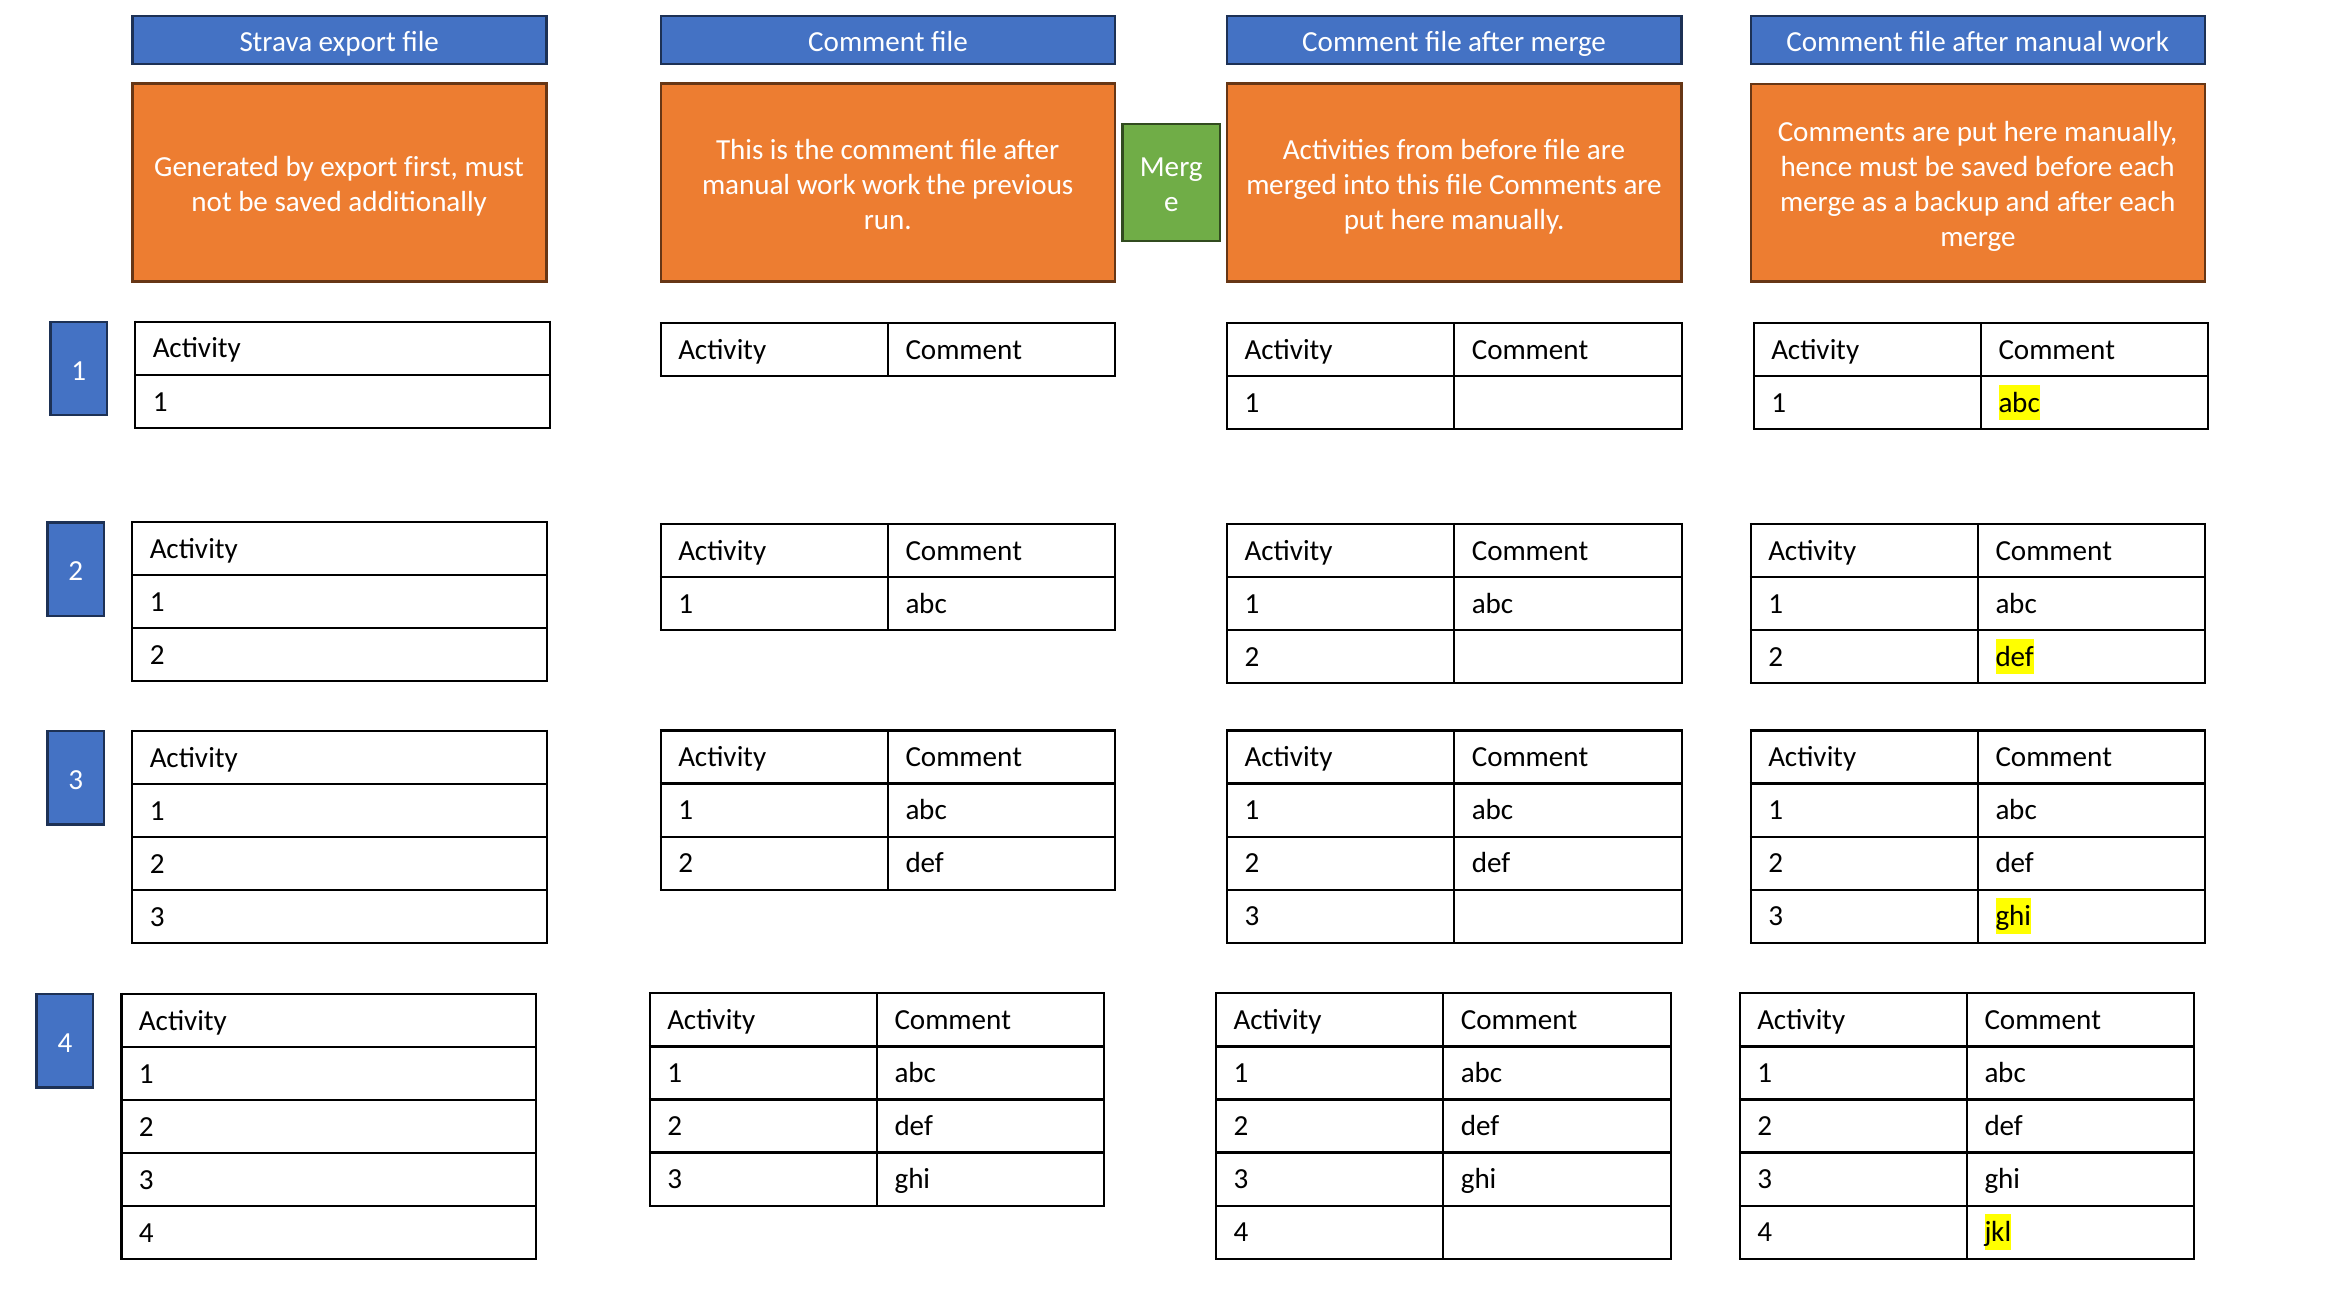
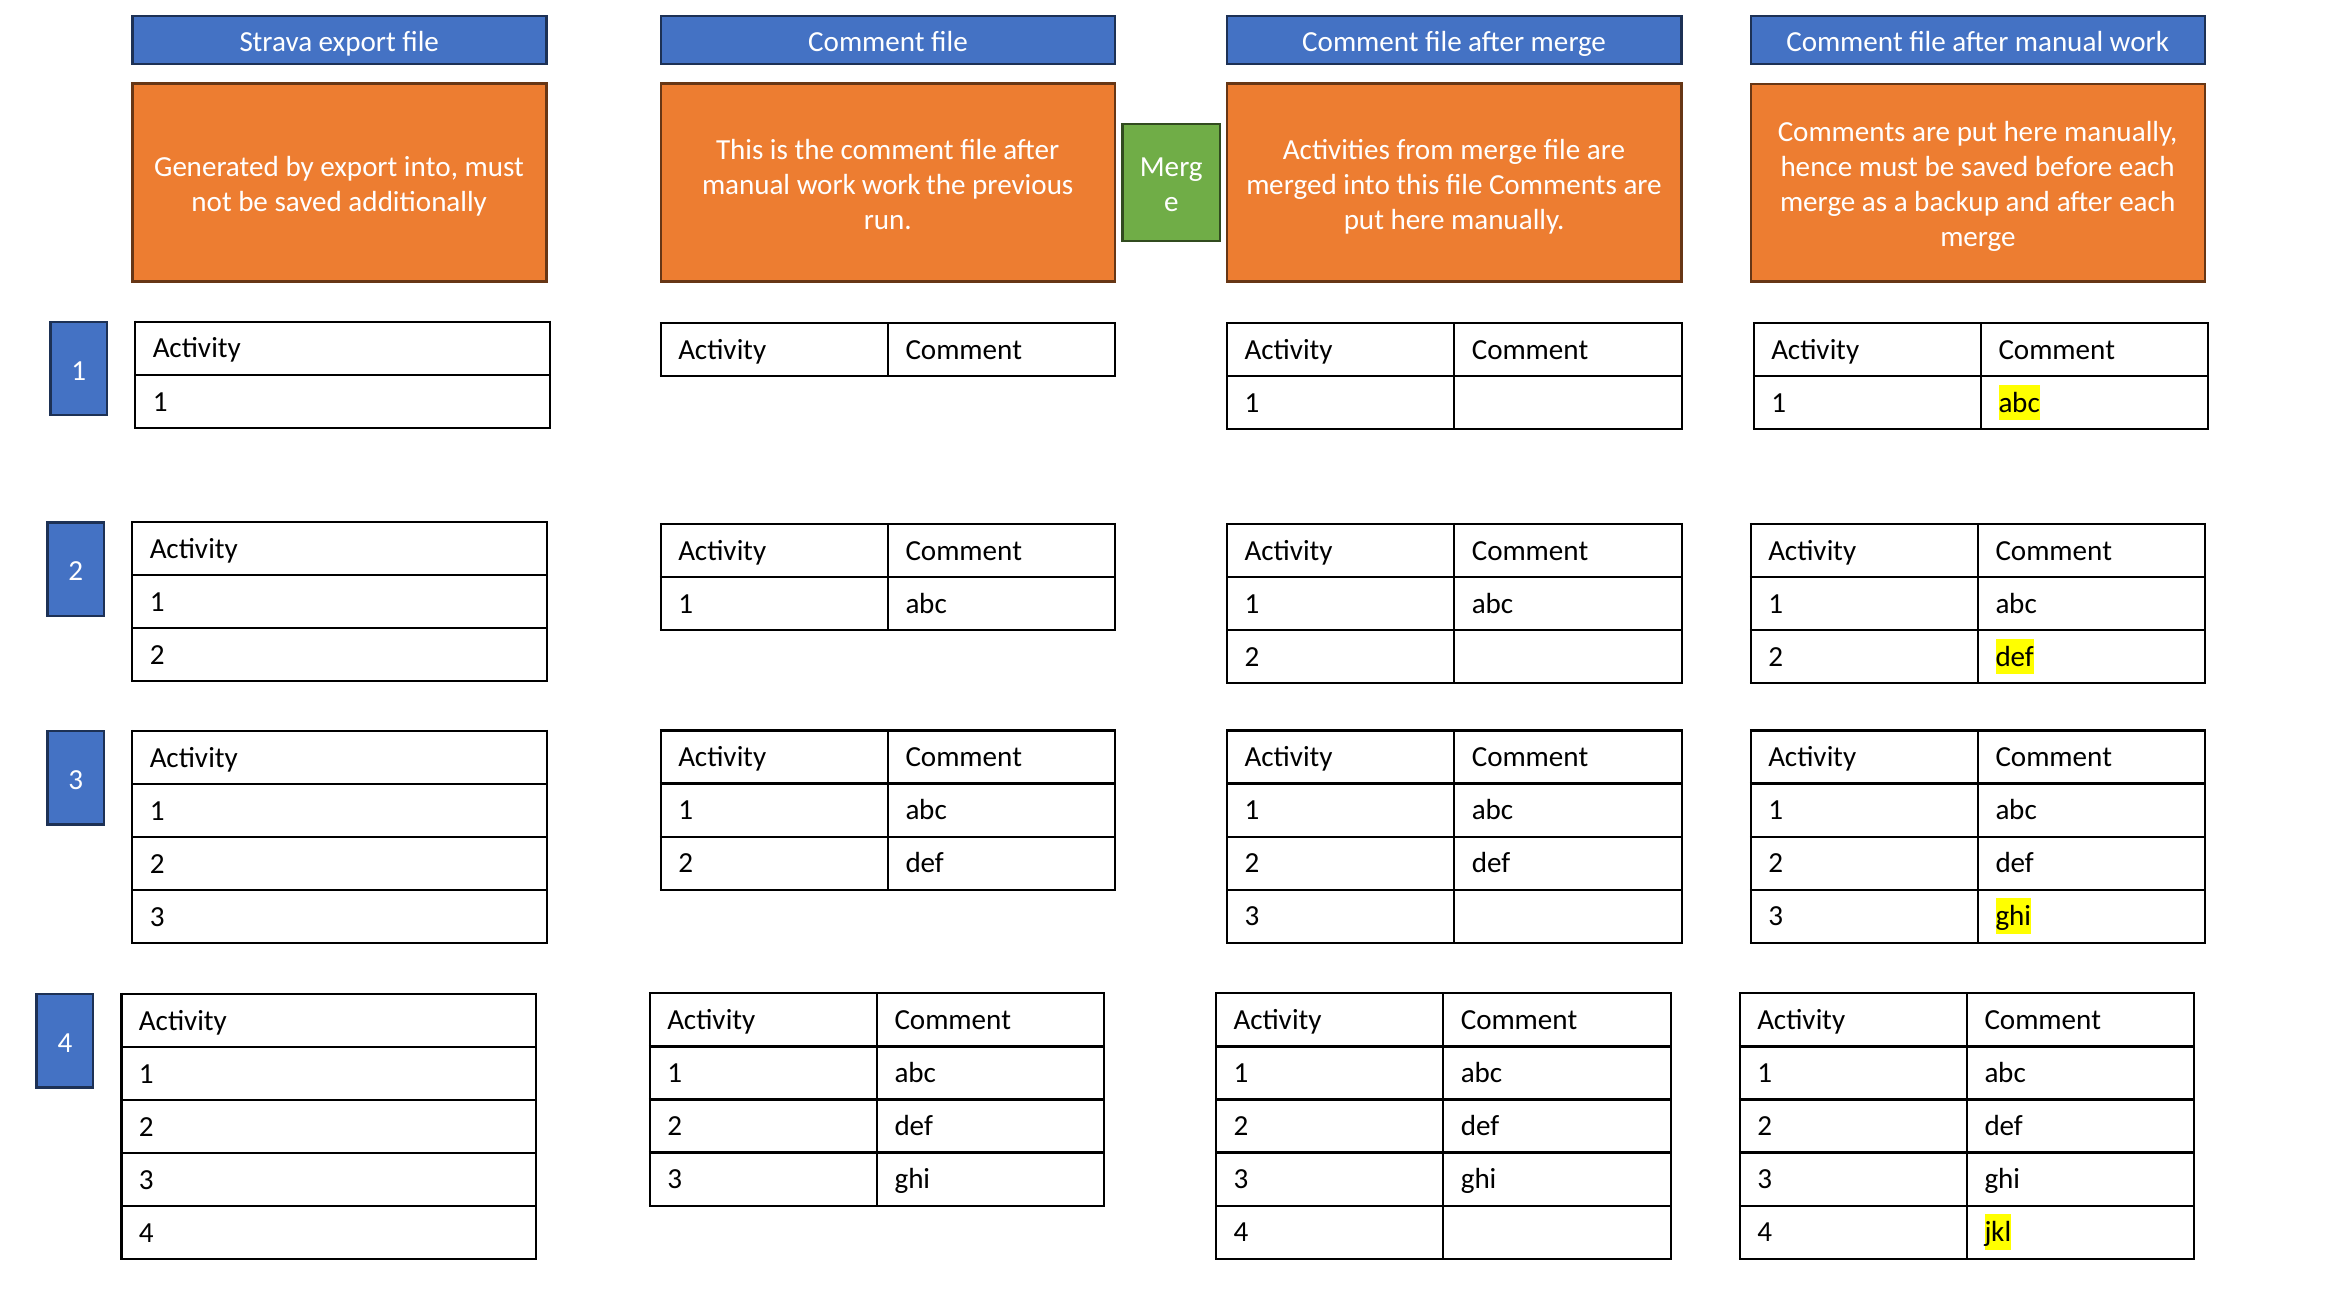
from before: before -> merge
export first: first -> into
